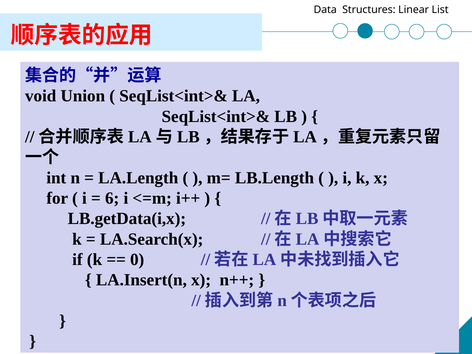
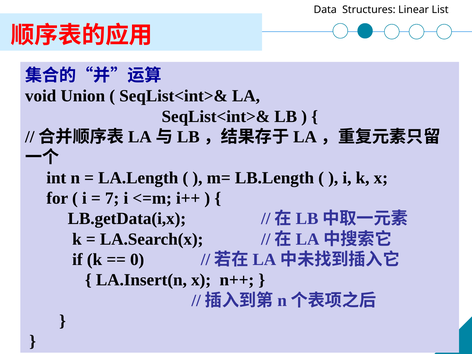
6: 6 -> 7
